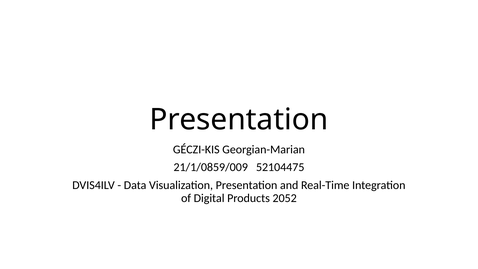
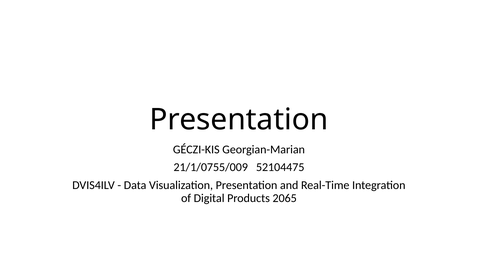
21/1/0859/009: 21/1/0859/009 -> 21/1/0755/009
2052: 2052 -> 2065
